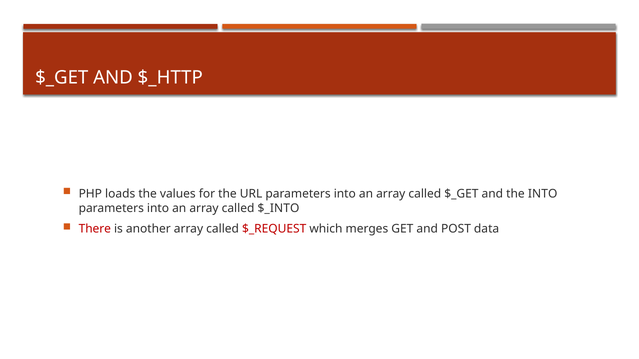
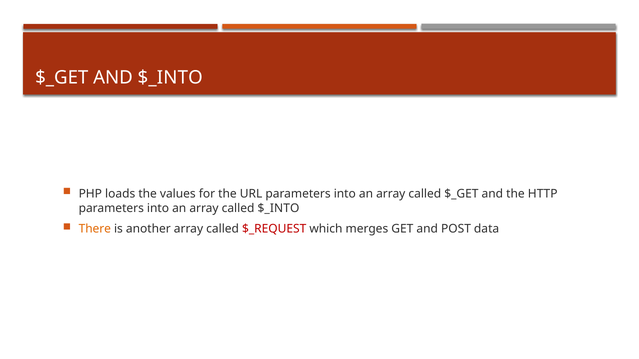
AND $_HTTP: $_HTTP -> $_INTO
the INTO: INTO -> HTTP
There colour: red -> orange
